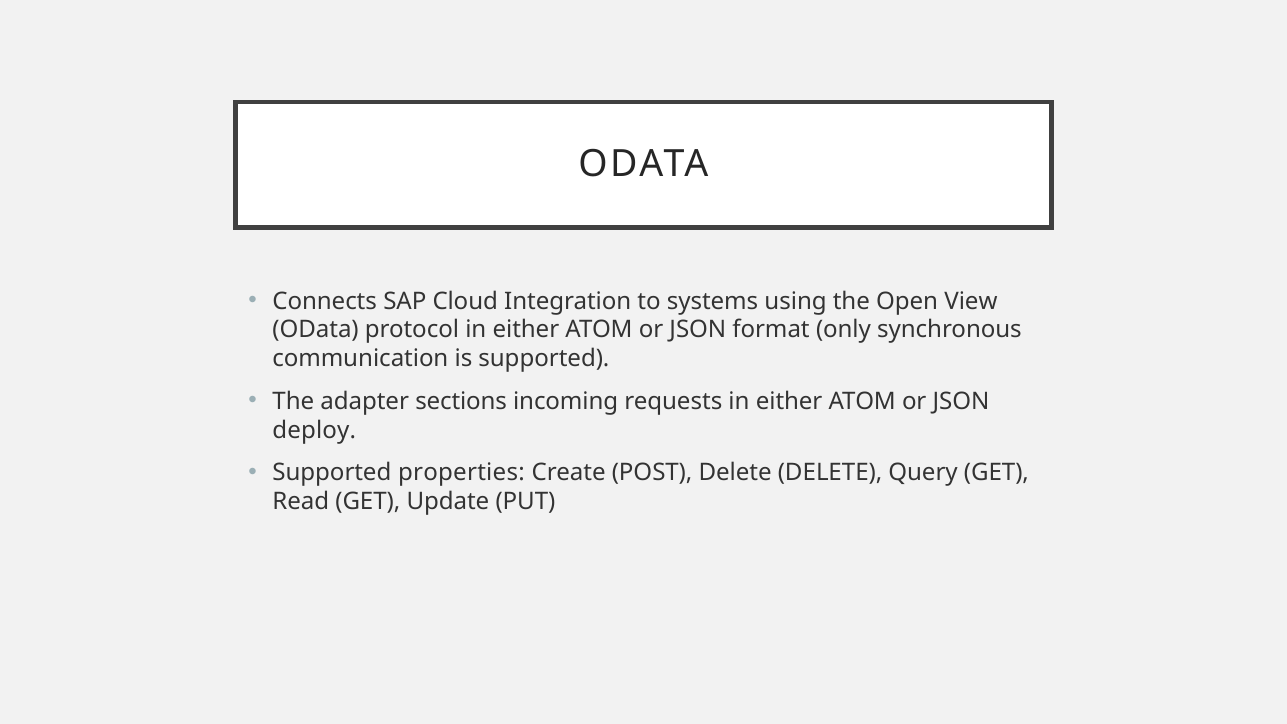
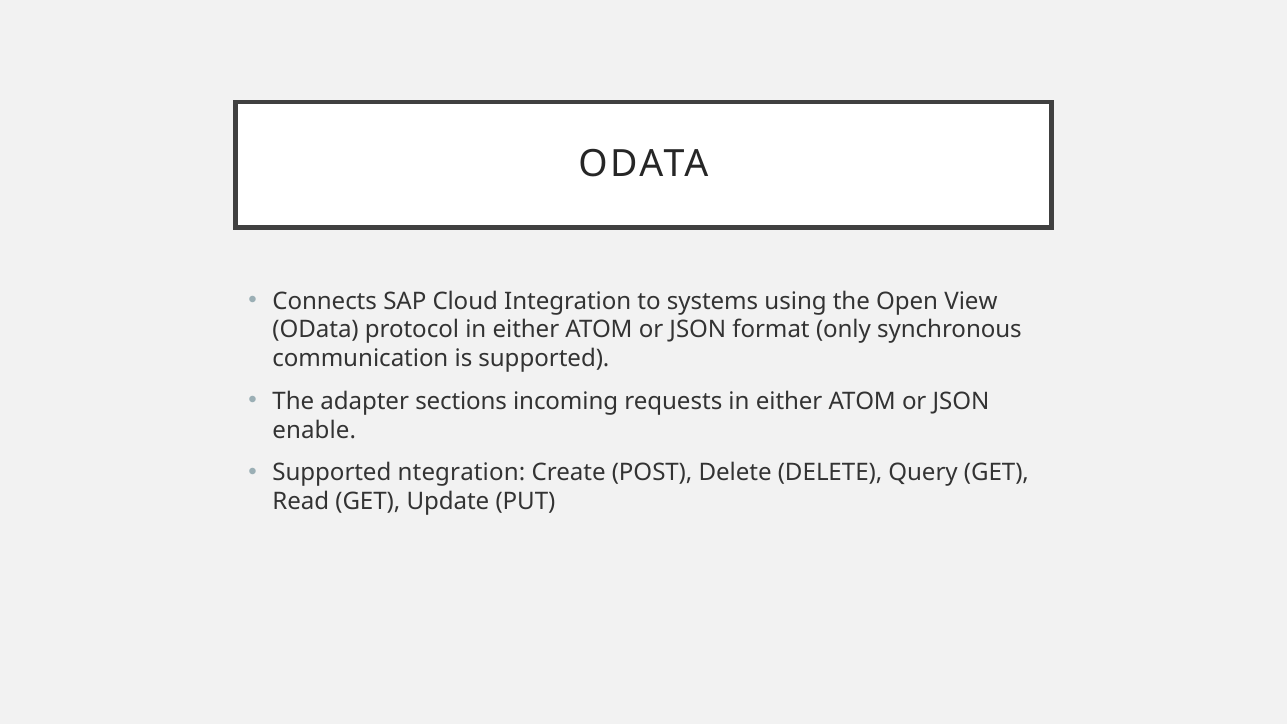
deploy: deploy -> enable
properties: properties -> ntegration
